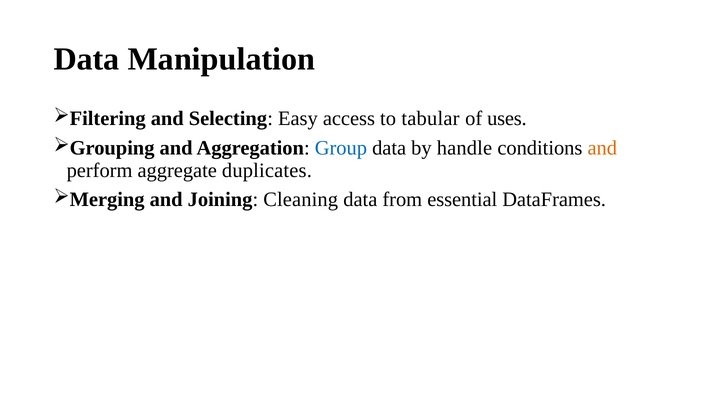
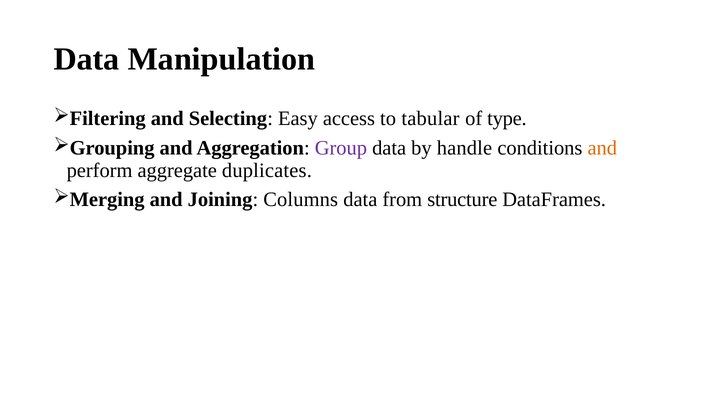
uses: uses -> type
Group colour: blue -> purple
Cleaning: Cleaning -> Columns
essential: essential -> structure
